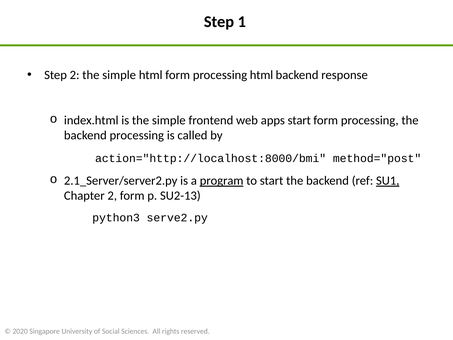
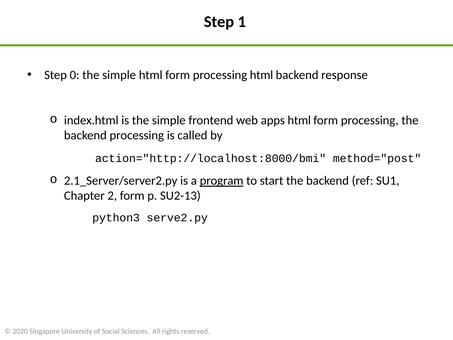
Step 2: 2 -> 0
apps start: start -> html
SU1 underline: present -> none
